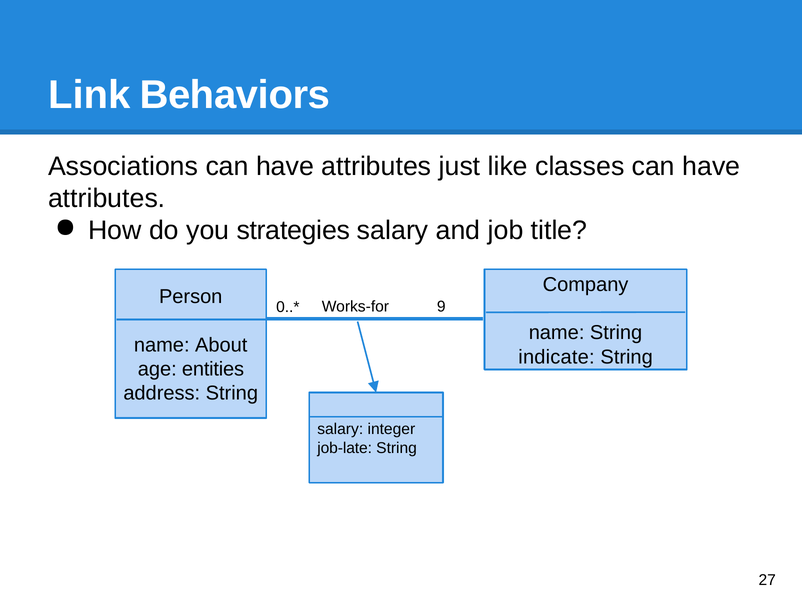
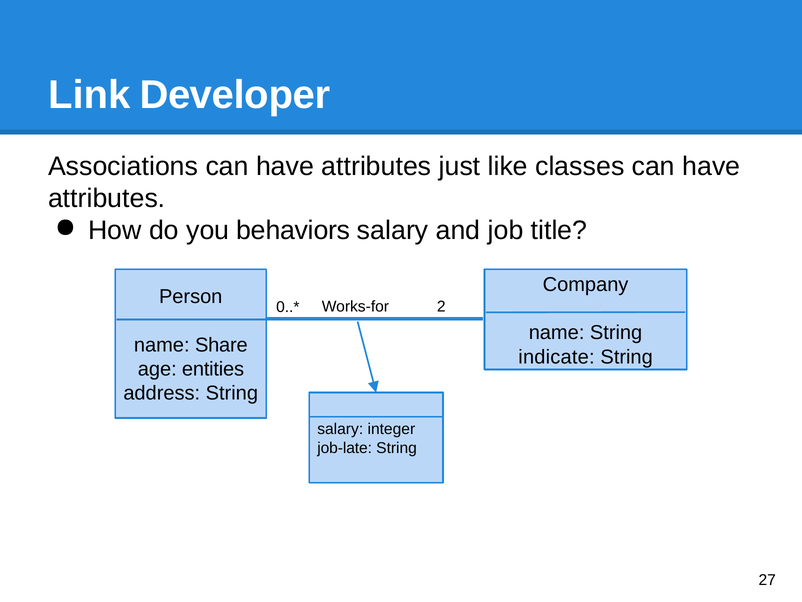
Behaviors: Behaviors -> Developer
strategies: strategies -> behaviors
9: 9 -> 2
About: About -> Share
